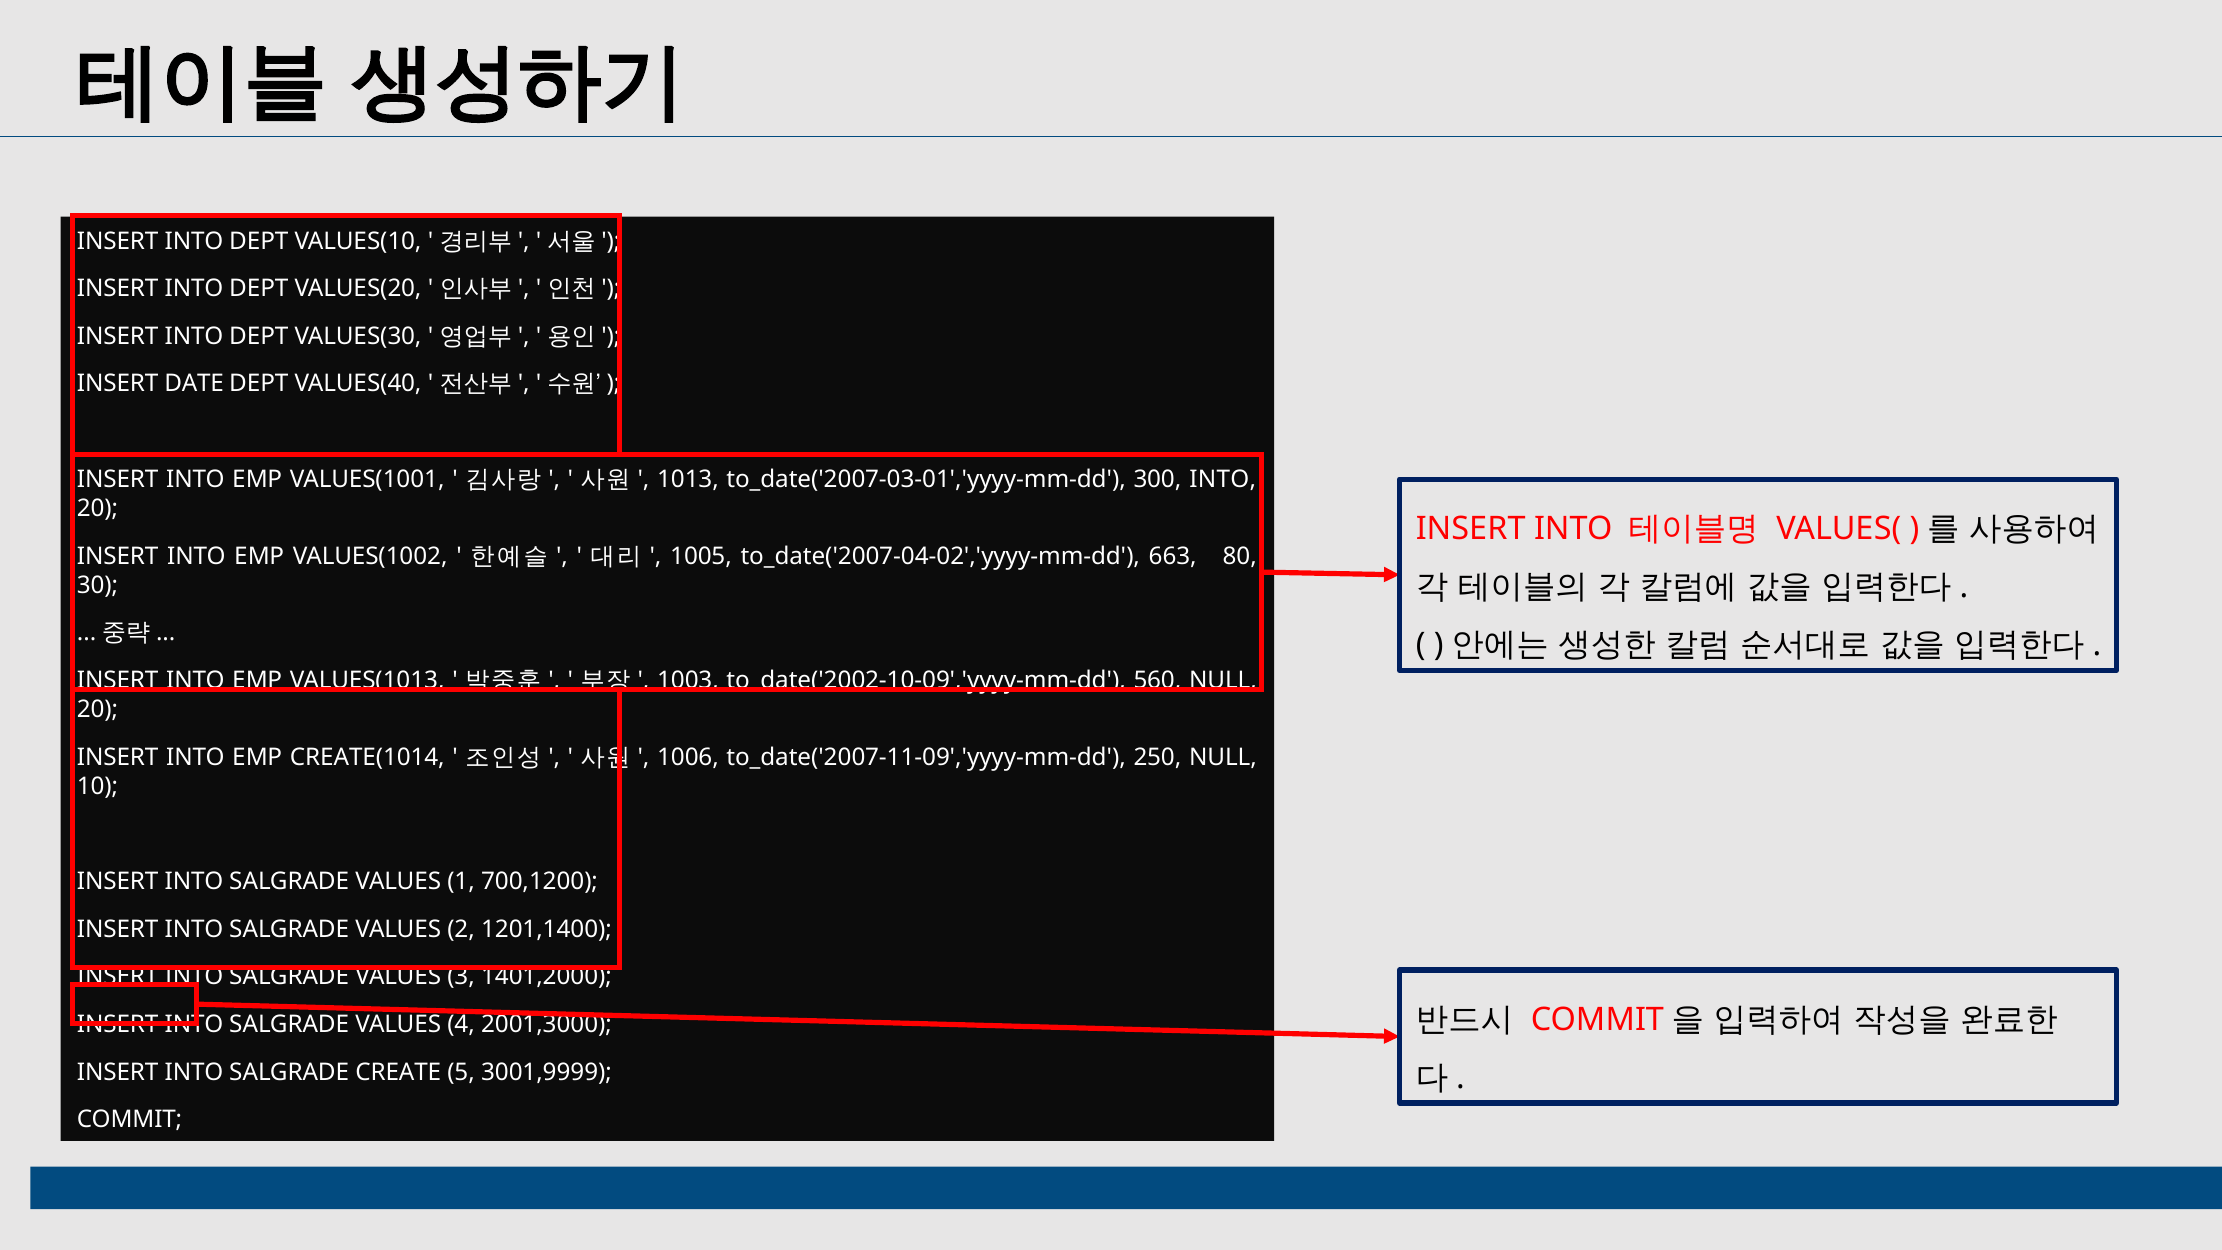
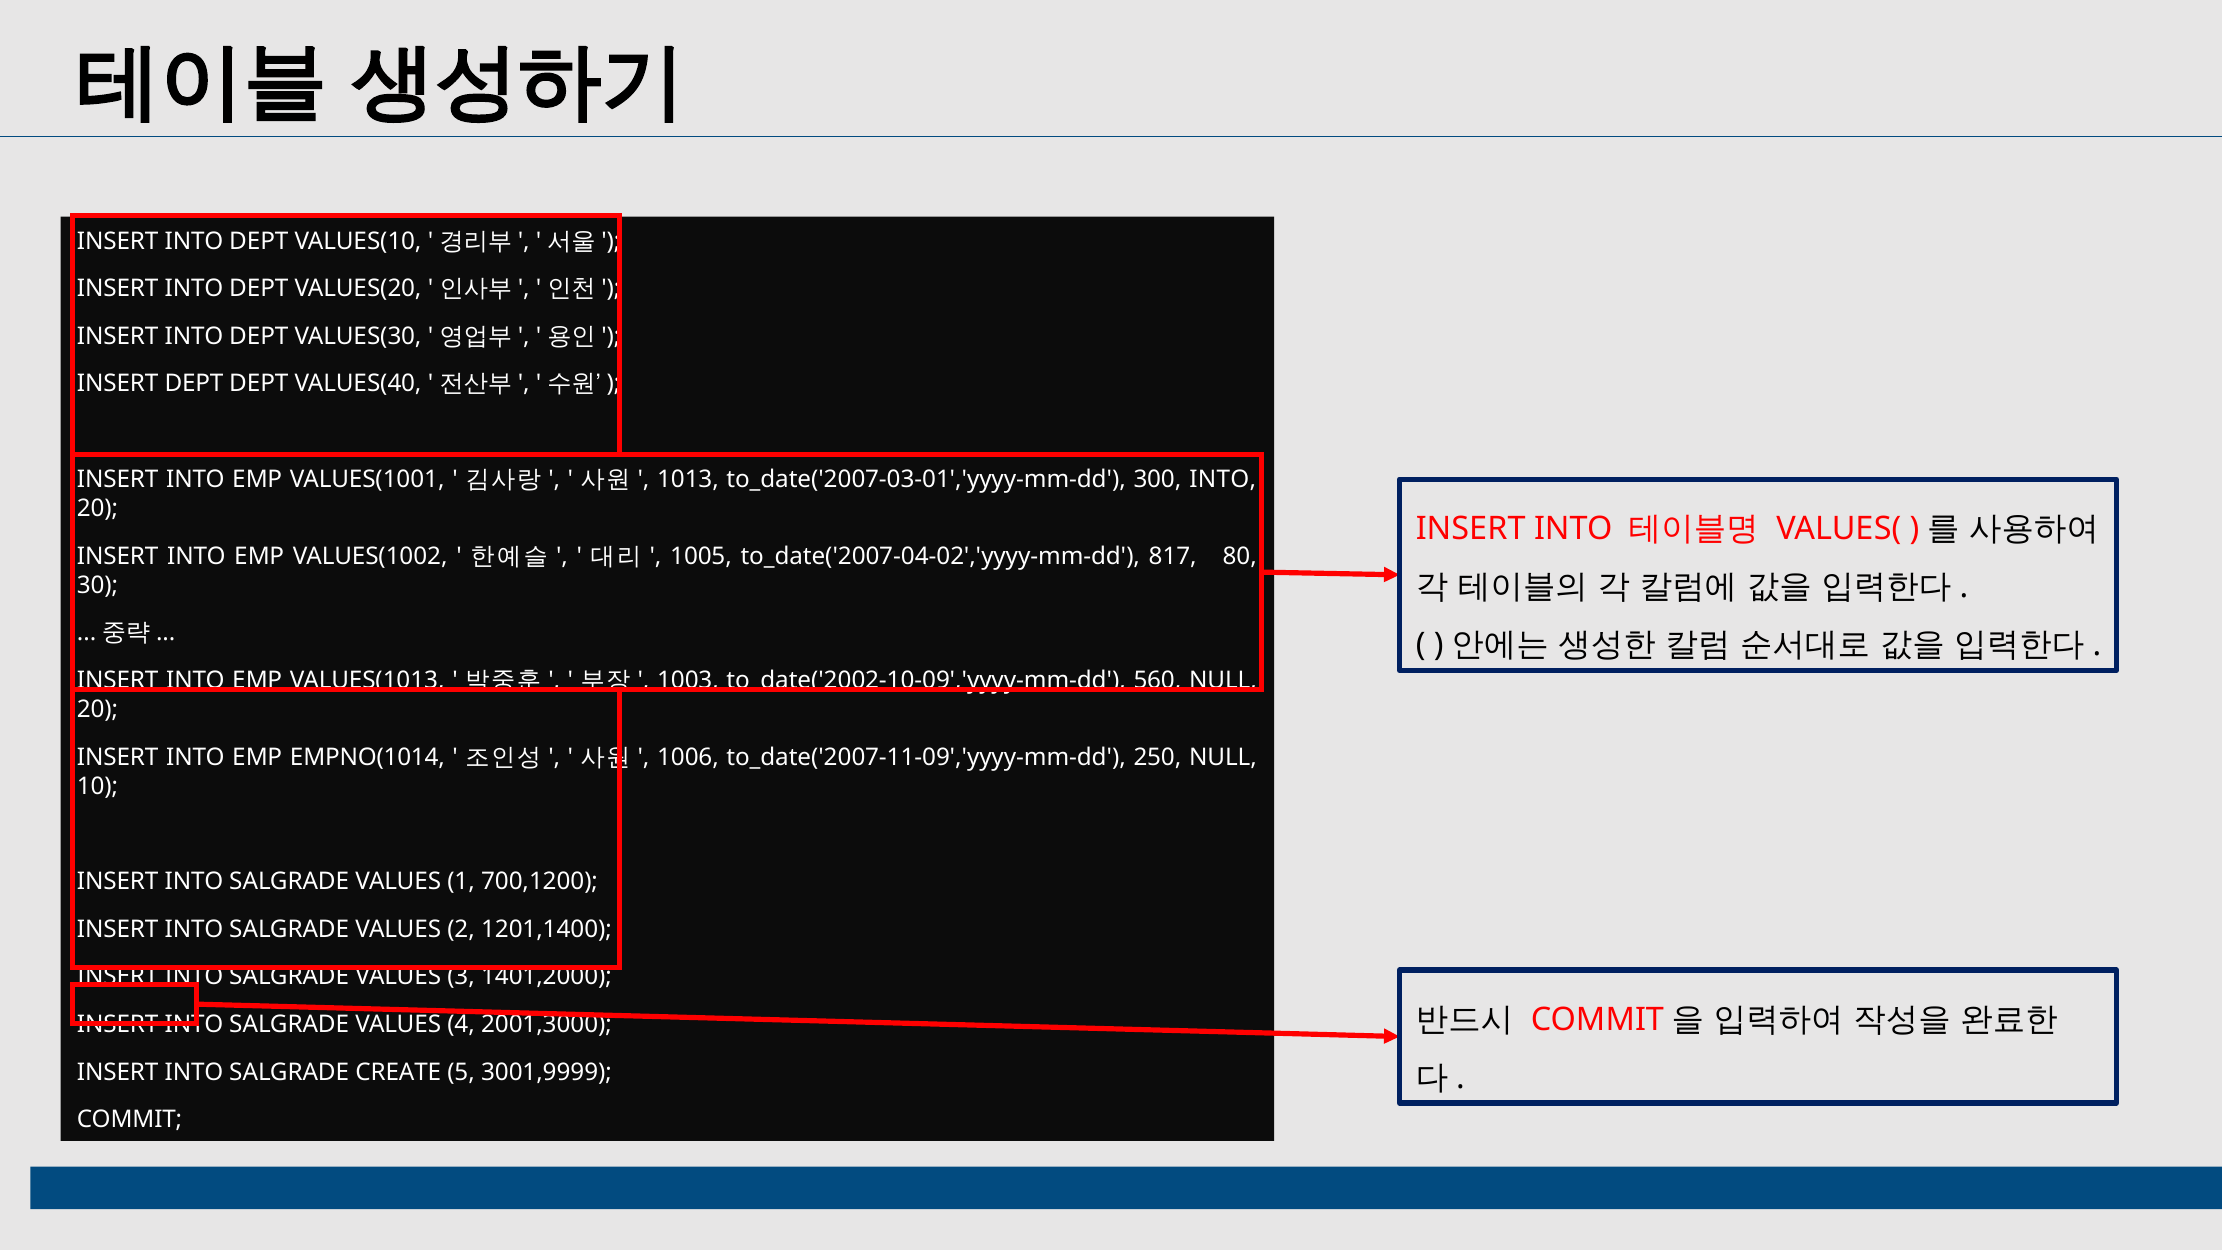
INSERT DATE: DATE -> DEPT
663: 663 -> 817
CREATE(1014: CREATE(1014 -> EMPNO(1014
